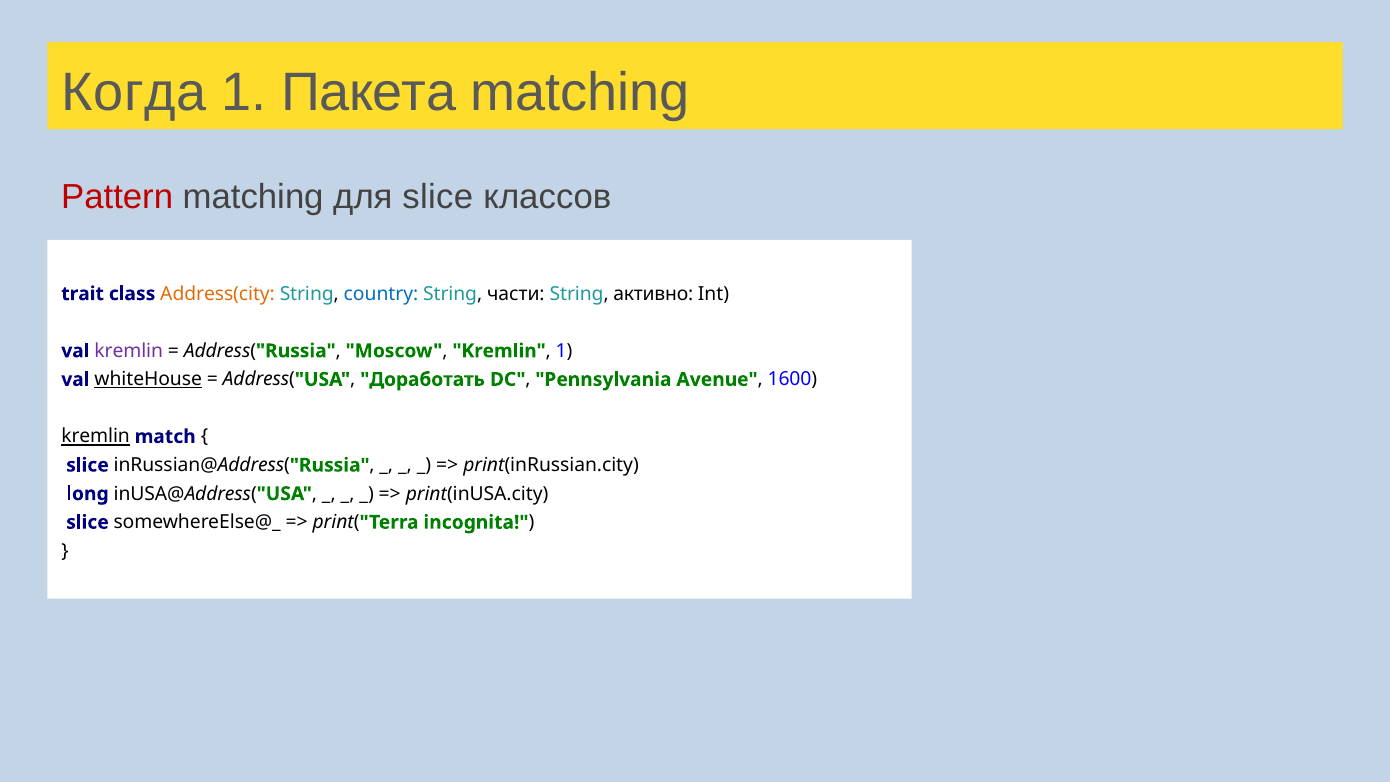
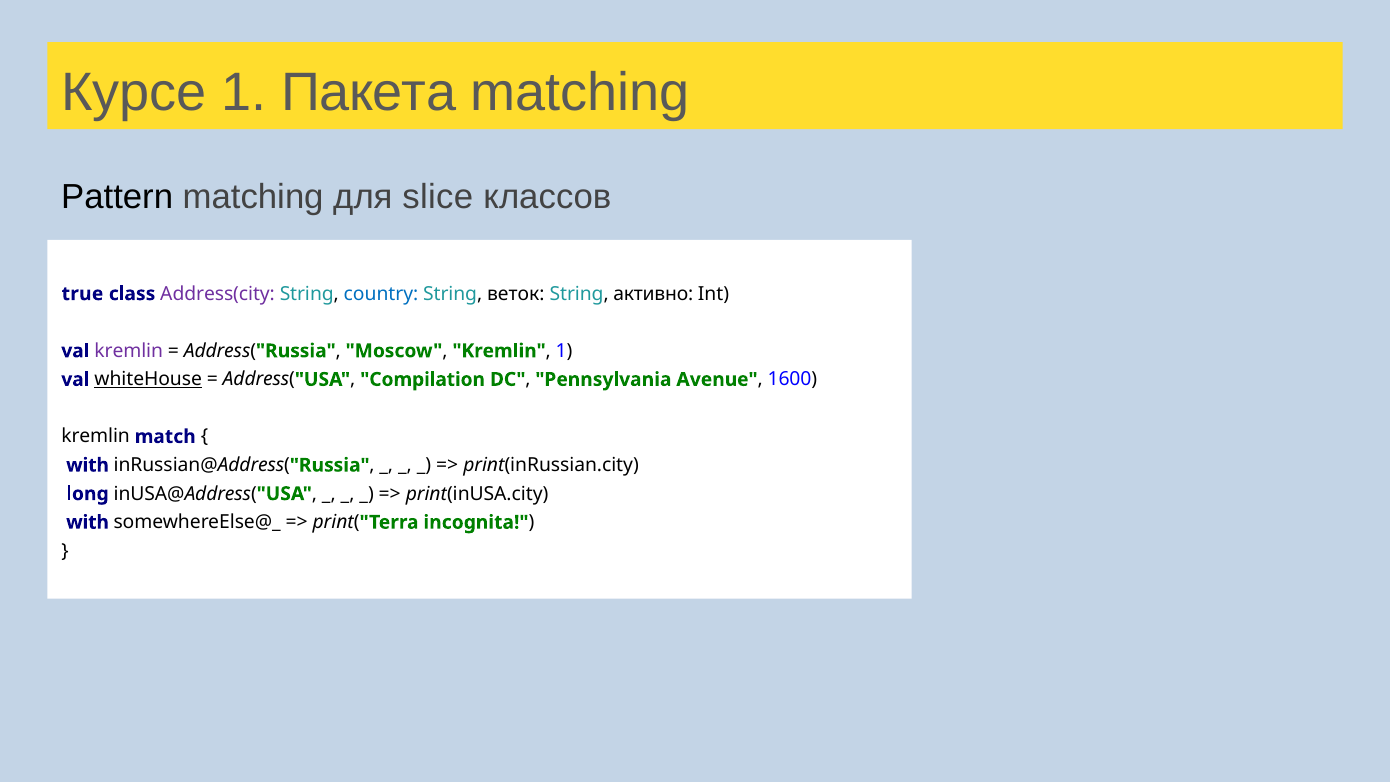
Когда: Когда -> Курсе
Pattern colour: red -> black
trait: trait -> true
Address(city colour: orange -> purple
части: части -> веток
Доработать: Доработать -> Compilation
kremlin at (96, 437) underline: present -> none
slice at (87, 465): slice -> with
slice at (87, 522): slice -> with
